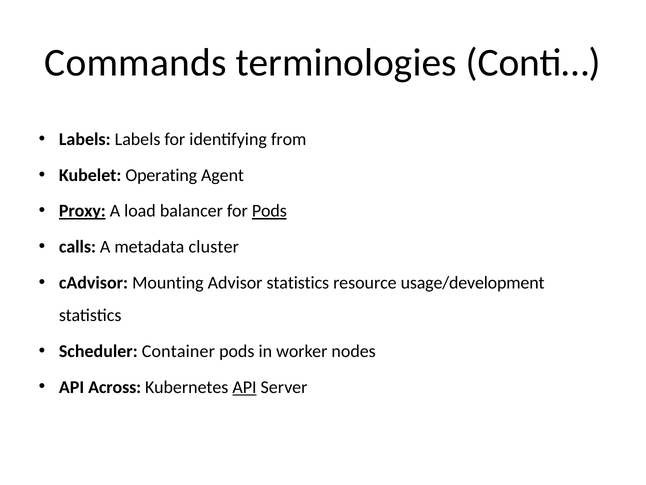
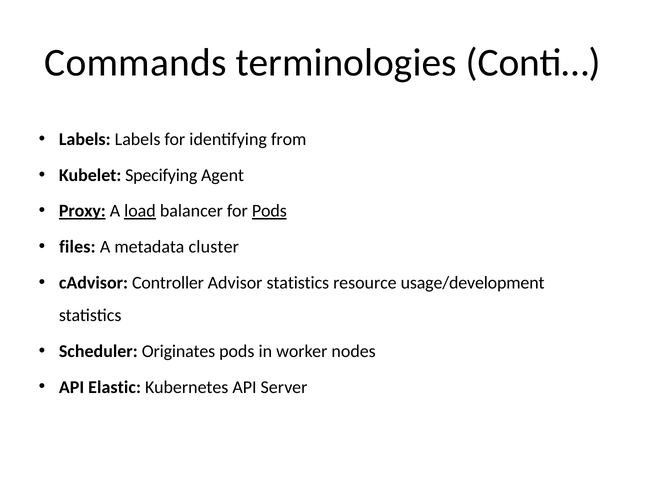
Operating: Operating -> Specifying
load underline: none -> present
calls: calls -> files
Mounting: Mounting -> Controller
Container: Container -> Originates
Across: Across -> Elastic
API at (244, 387) underline: present -> none
